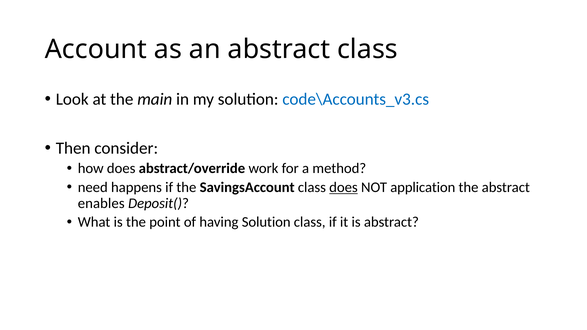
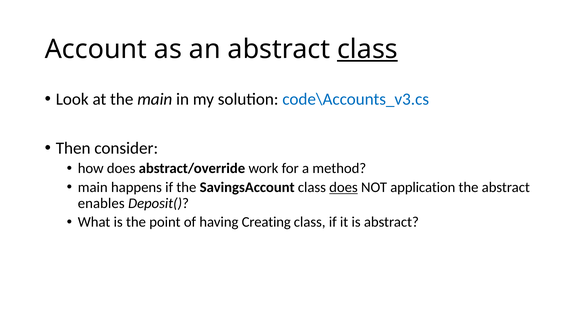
class at (367, 49) underline: none -> present
need at (93, 187): need -> main
having Solution: Solution -> Creating
